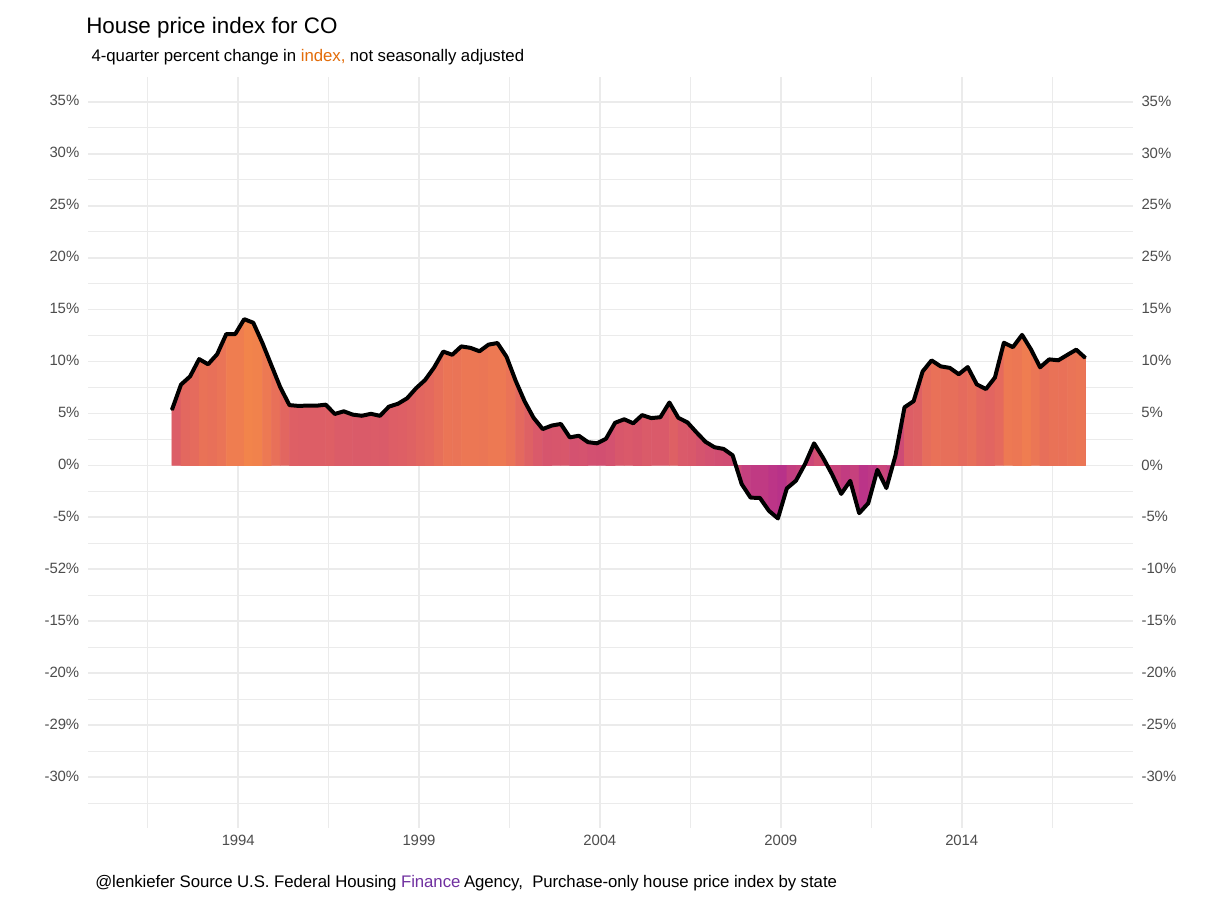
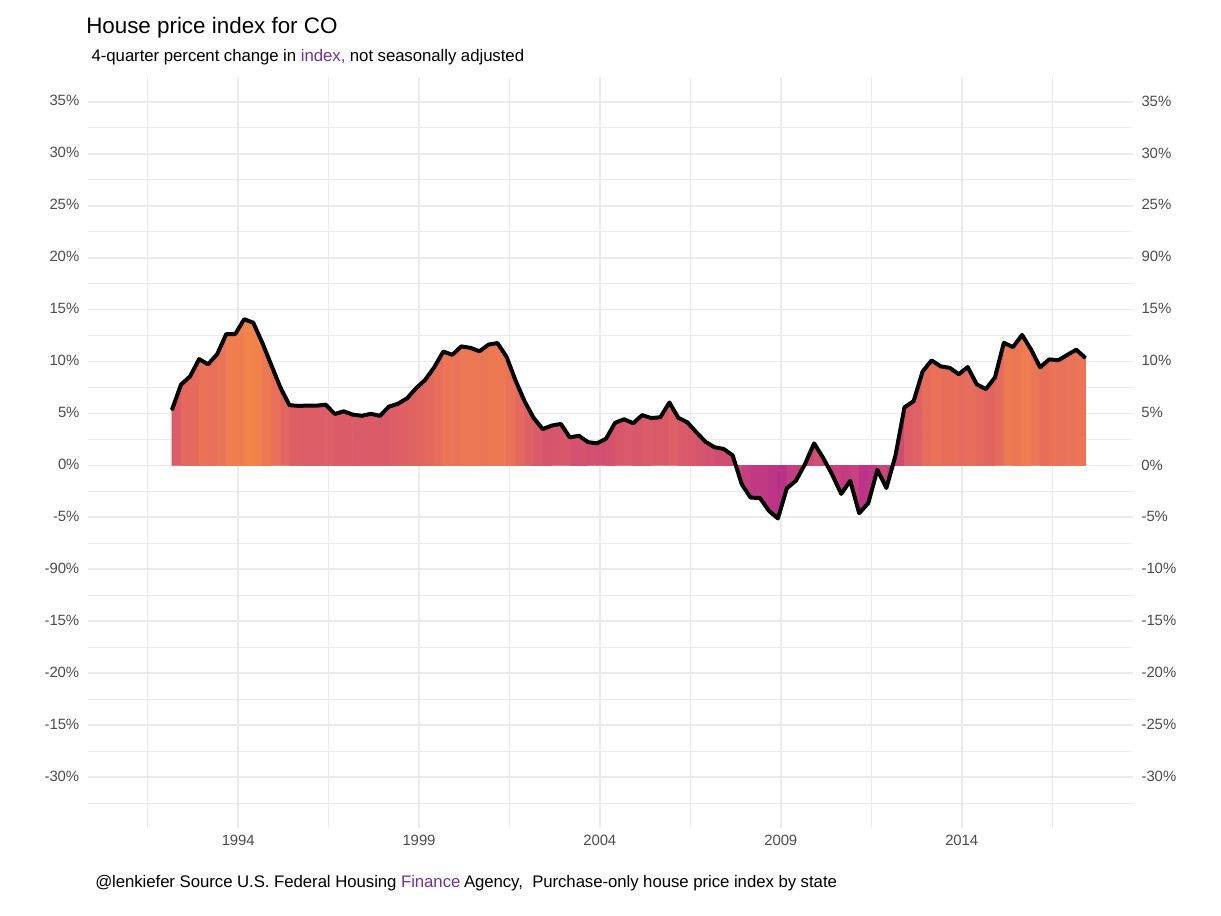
index at (323, 56) colour: orange -> purple
25% at (1156, 257): 25% -> 90%
-52%: -52% -> -90%
-29% at (62, 724): -29% -> -15%
